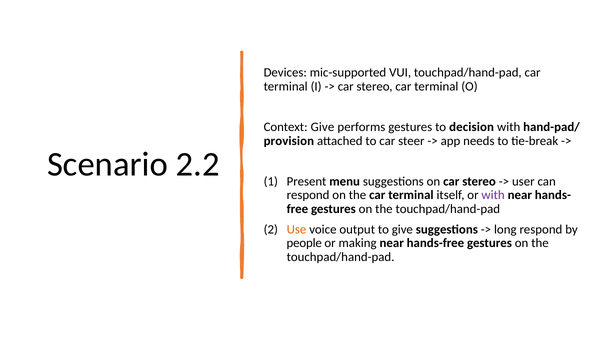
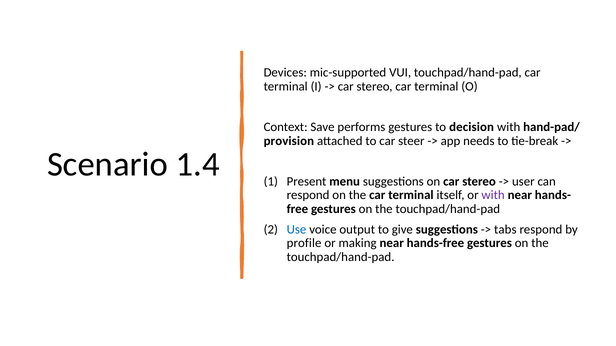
Context Give: Give -> Save
2.2: 2.2 -> 1.4
Use colour: orange -> blue
long: long -> tabs
people: people -> profile
